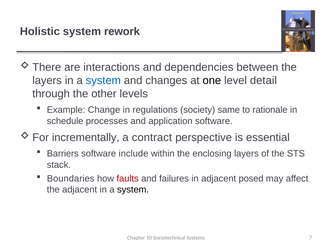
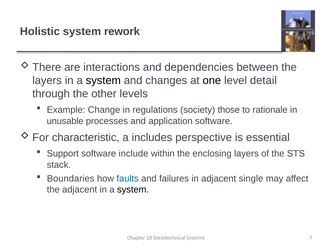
system at (103, 80) colour: blue -> black
same: same -> those
schedule: schedule -> unusable
incrementally: incrementally -> characteristic
contract: contract -> includes
Barriers: Barriers -> Support
faults colour: red -> blue
posed: posed -> single
